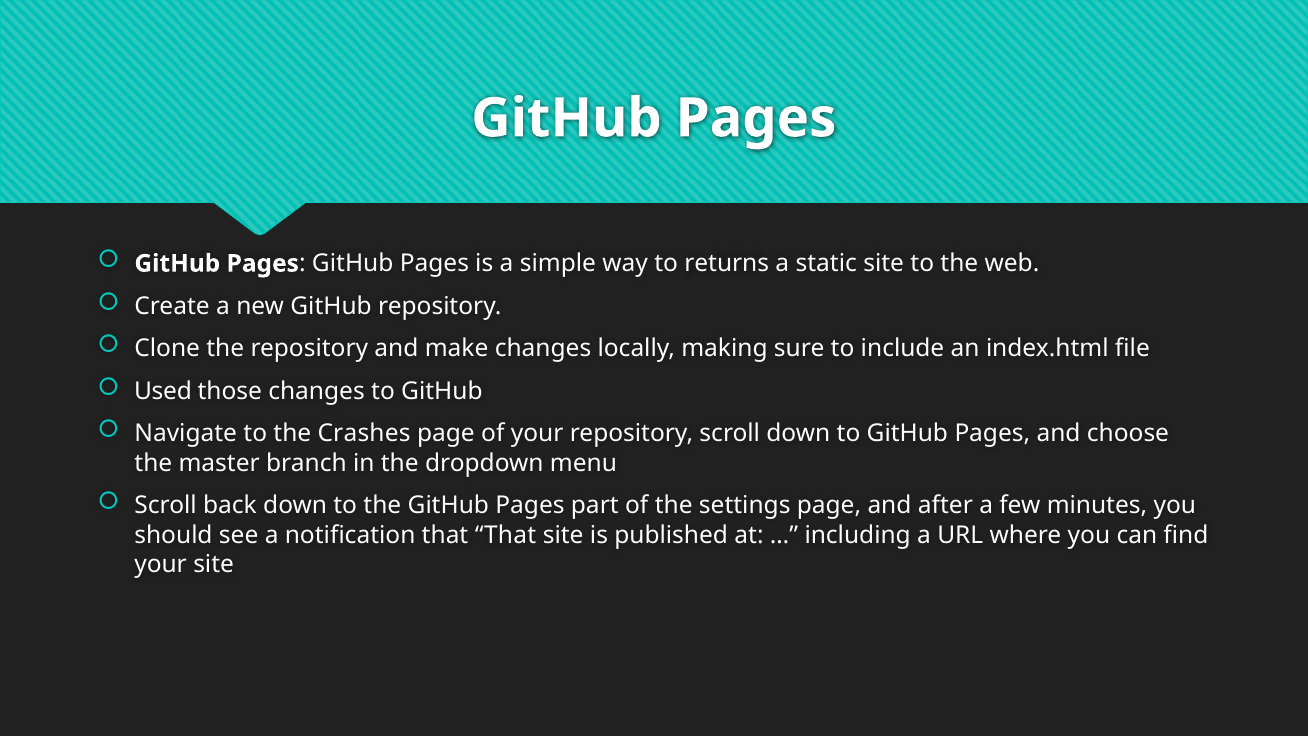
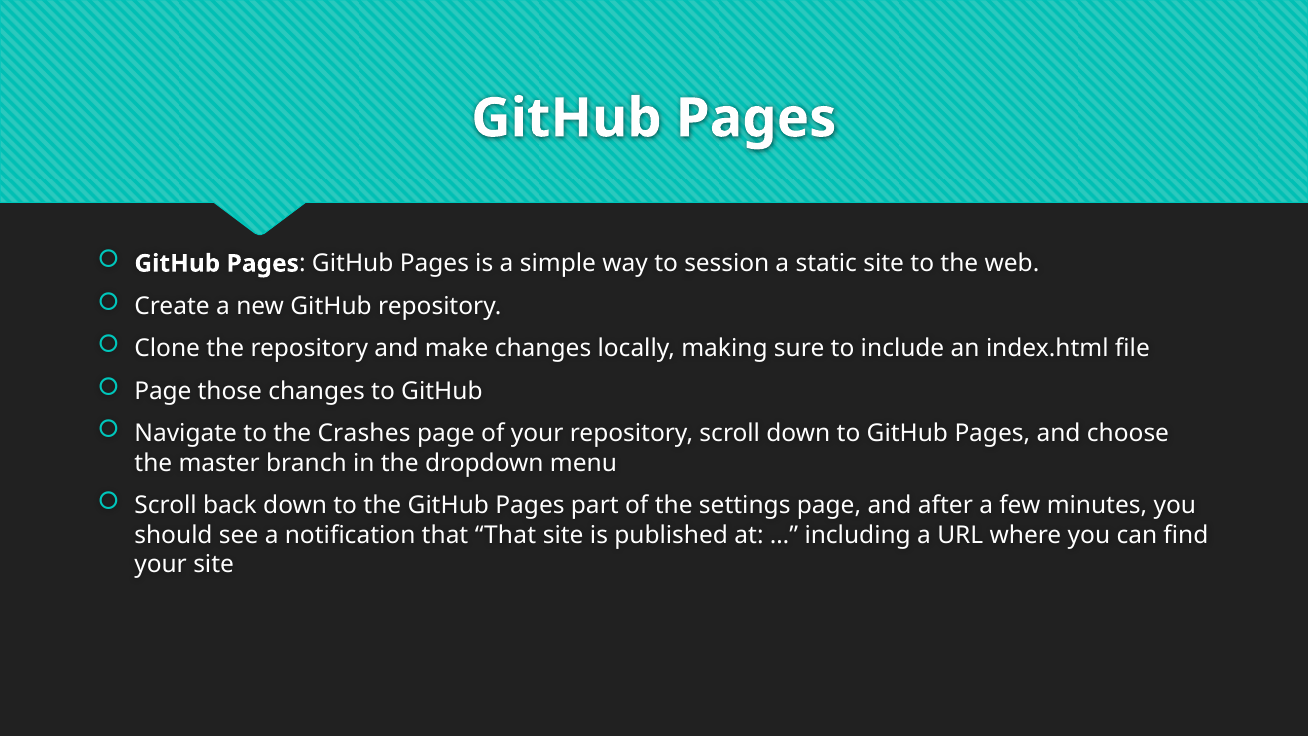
returns: returns -> session
Used at (163, 391): Used -> Page
